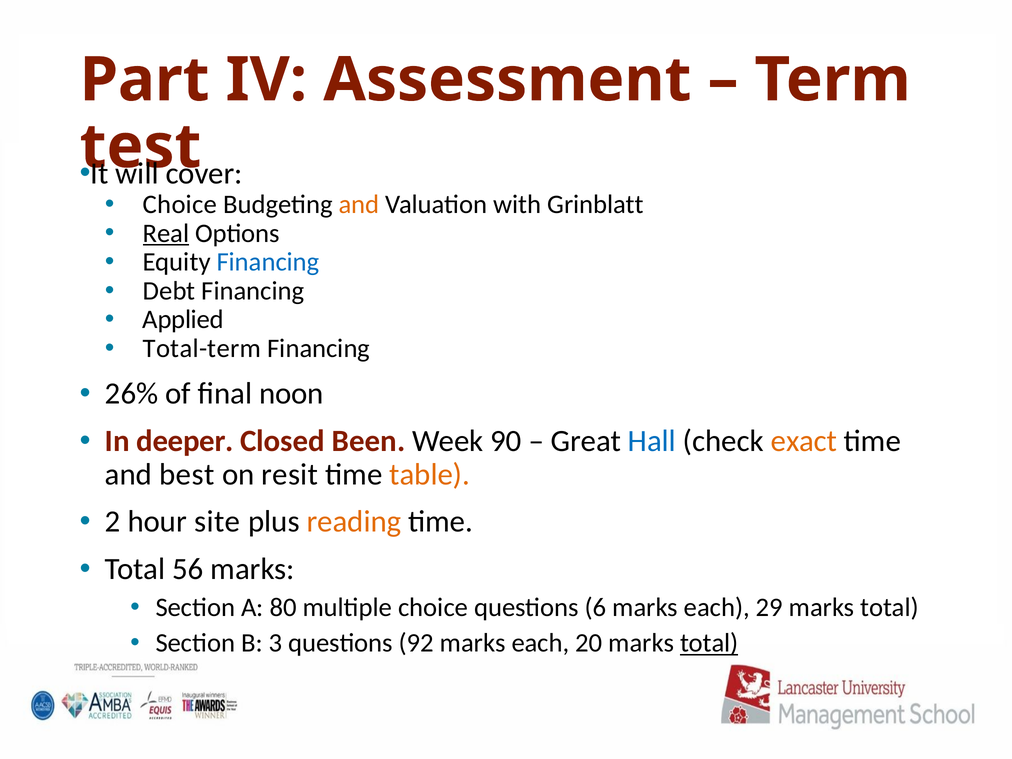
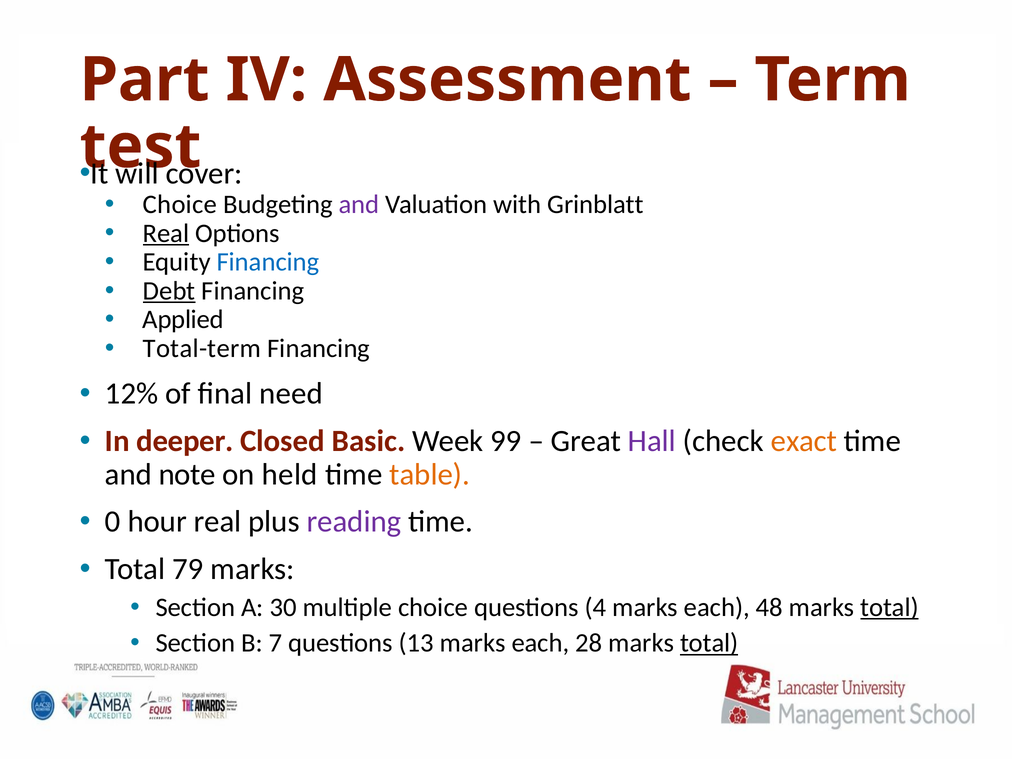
and at (359, 204) colour: orange -> purple
Debt underline: none -> present
26%: 26% -> 12%
noon: noon -> need
Been: Been -> Basic
90: 90 -> 99
Hall colour: blue -> purple
best: best -> note
resit: resit -> held
2: 2 -> 0
hour site: site -> real
reading colour: orange -> purple
56: 56 -> 79
80: 80 -> 30
6: 6 -> 4
29: 29 -> 48
total at (890, 607) underline: none -> present
3: 3 -> 7
92: 92 -> 13
20: 20 -> 28
